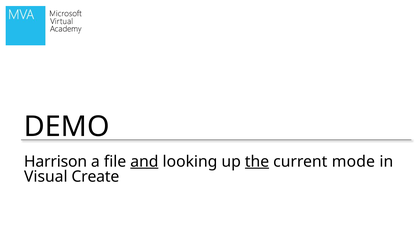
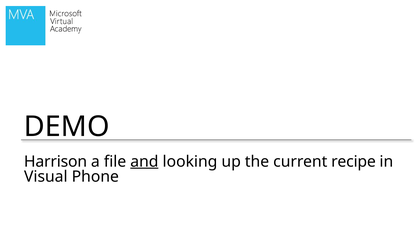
the underline: present -> none
mode: mode -> recipe
Create: Create -> Phone
